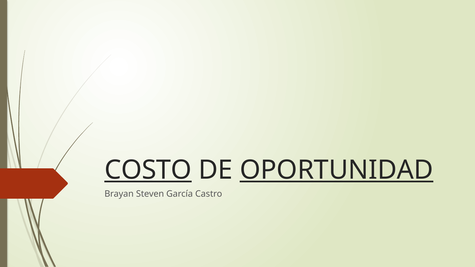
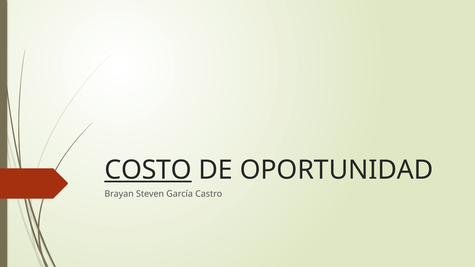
OPORTUNIDAD underline: present -> none
